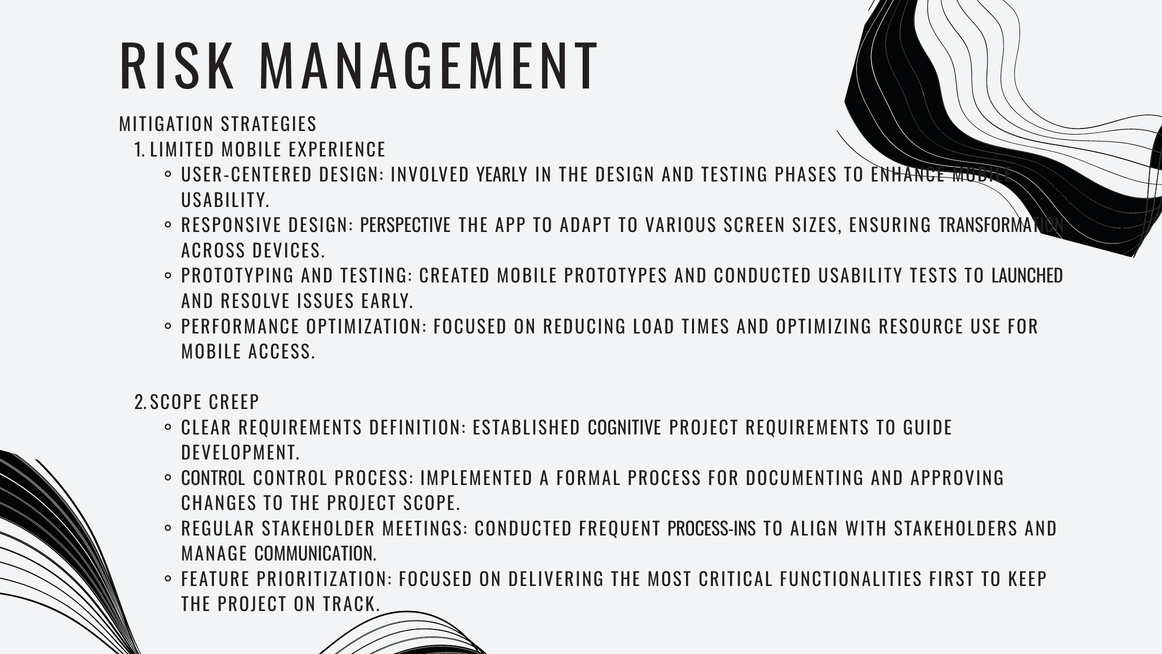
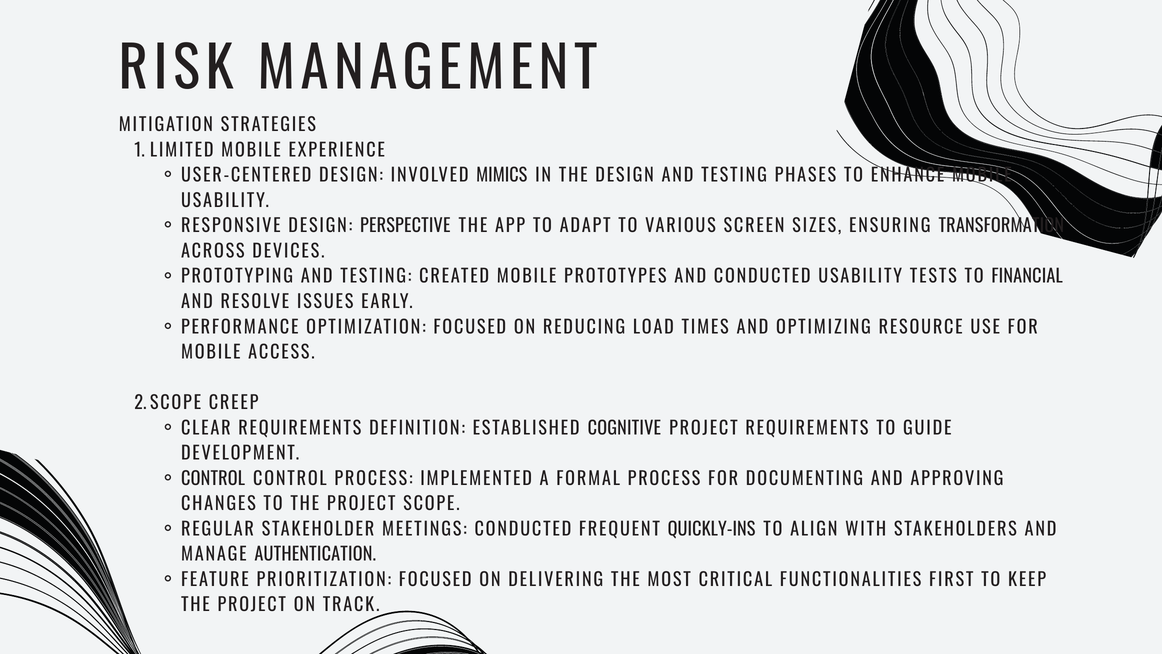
YEARLY: YEARLY -> MIMICS
LAUNCHED: LAUNCHED -> FINANCIAL
PROCESS-INS: PROCESS-INS -> QUICKLY-INS
COMMUNICATION: COMMUNICATION -> AUTHENTICATION
